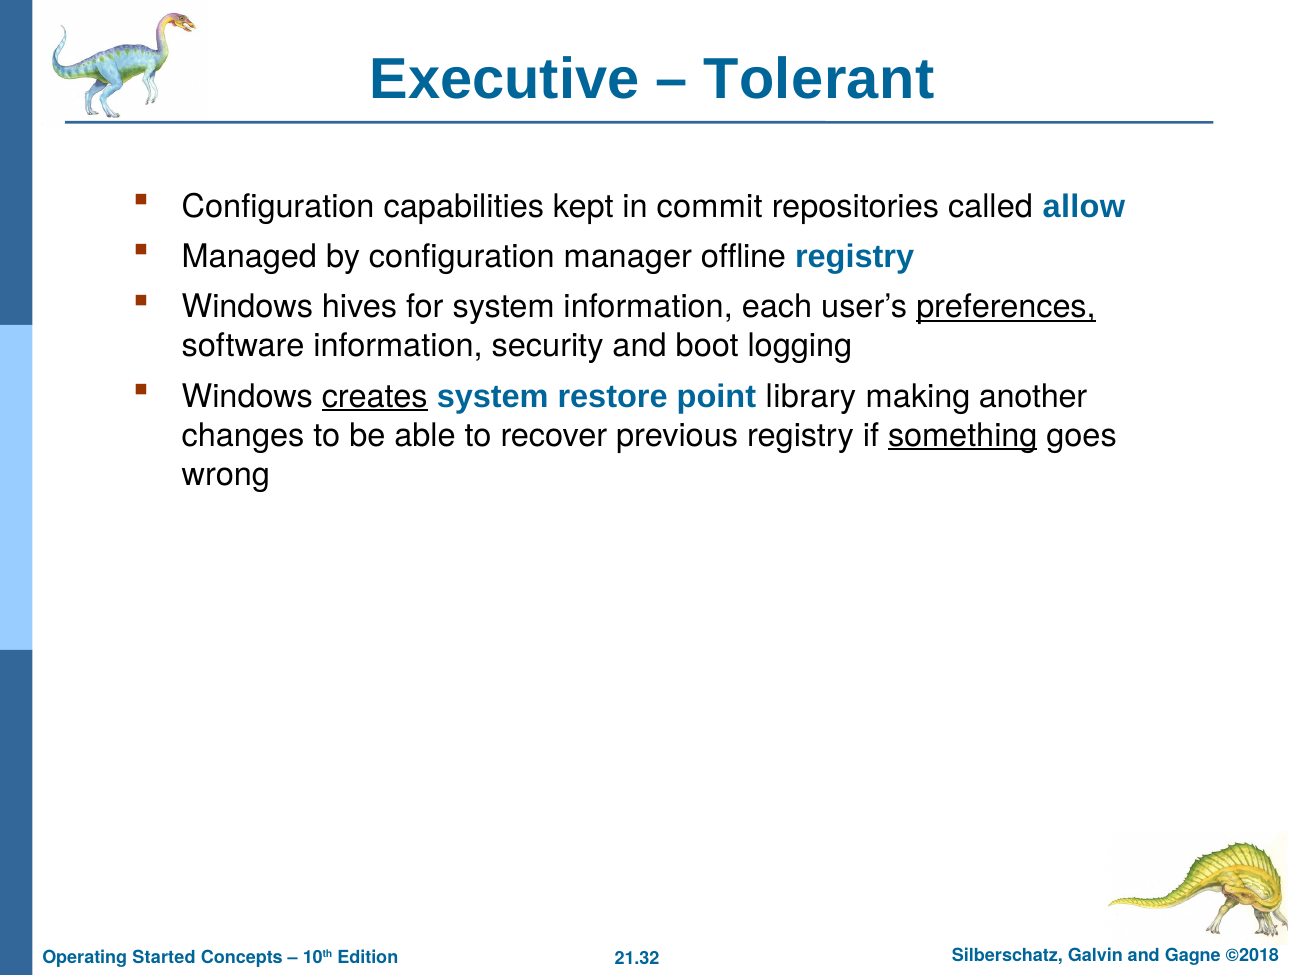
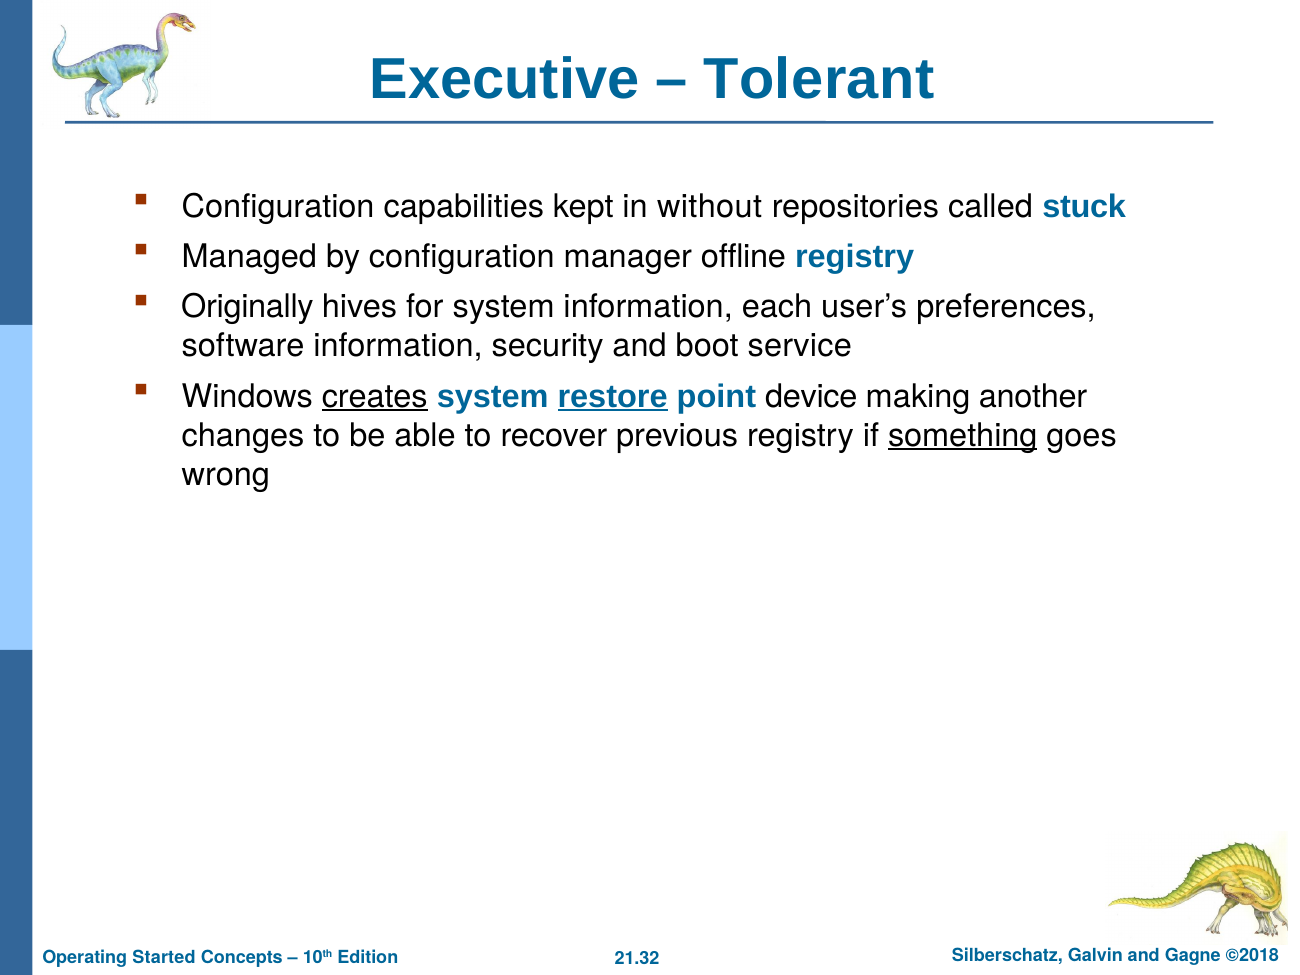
commit: commit -> without
allow: allow -> stuck
Windows at (247, 307): Windows -> Originally
preferences underline: present -> none
logging: logging -> service
restore underline: none -> present
library: library -> device
